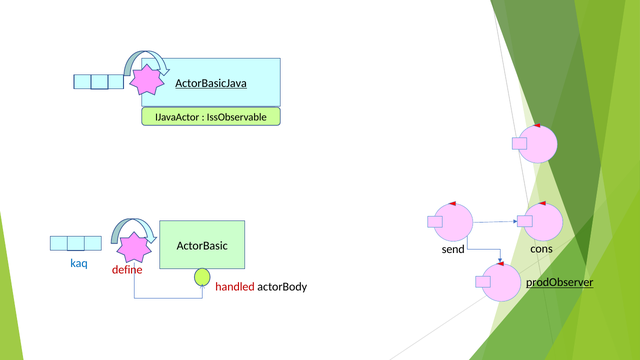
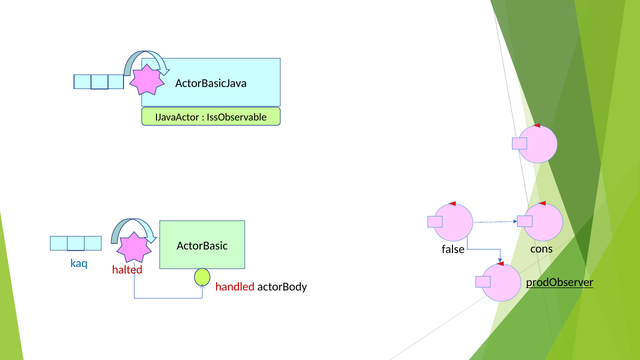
ActorBasicJava underline: present -> none
send: send -> false
define: define -> halted
